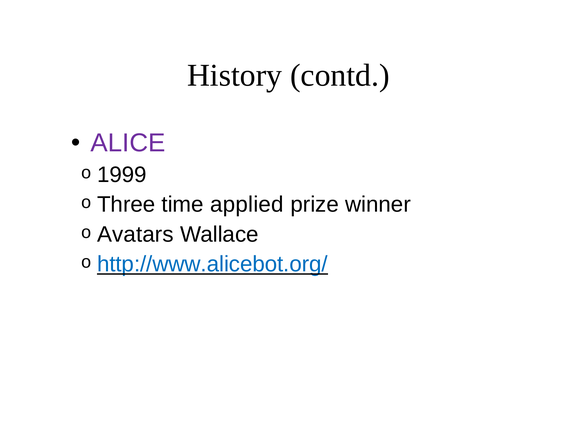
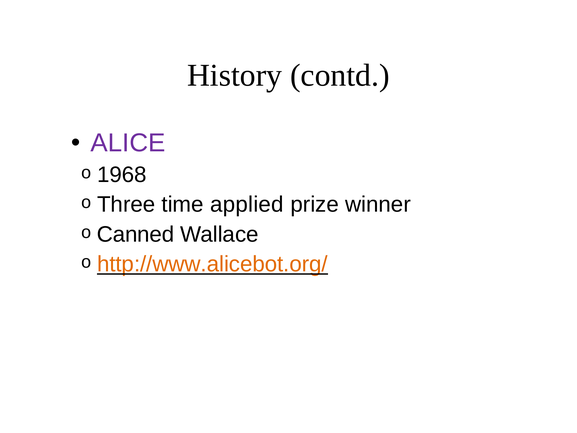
1999: 1999 -> 1968
Avatars: Avatars -> Canned
http://www.alicebot.org/ colour: blue -> orange
